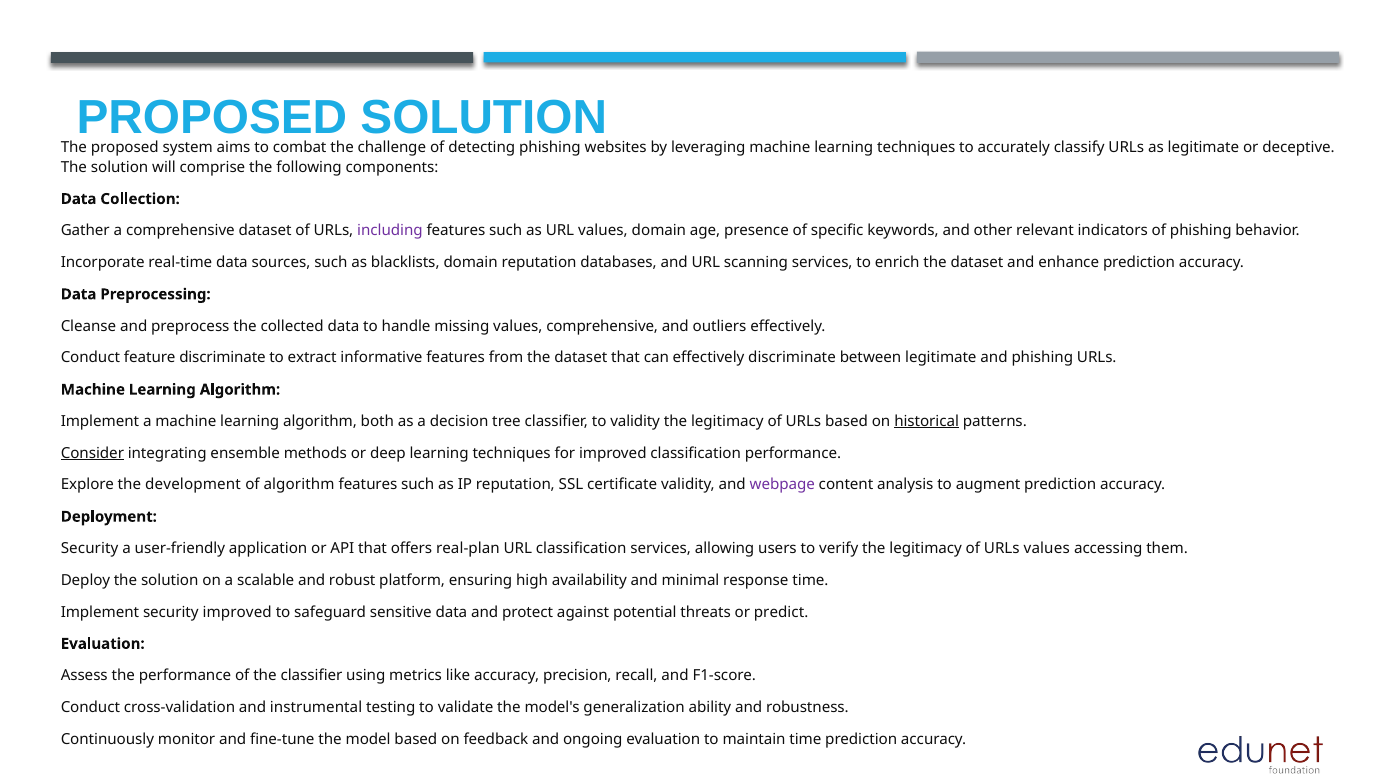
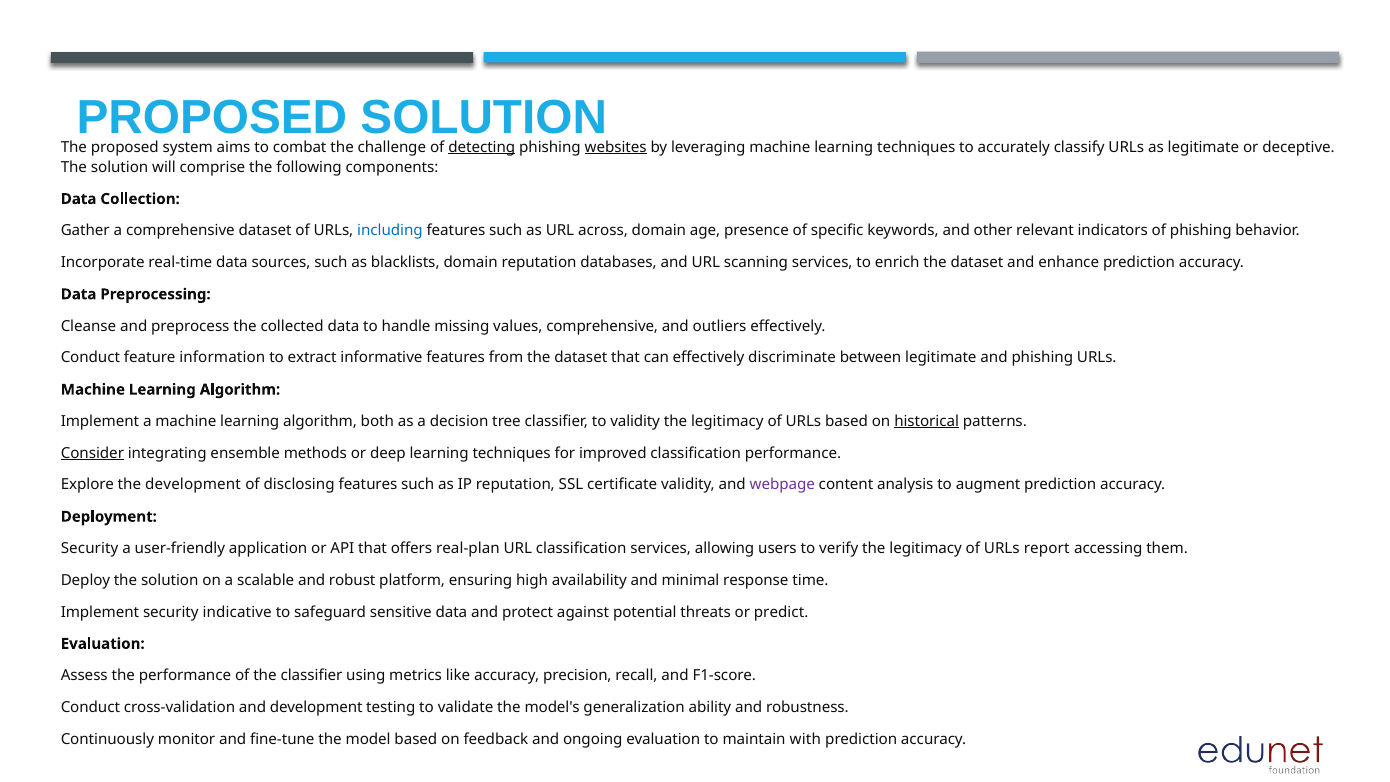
detecting underline: none -> present
websites underline: none -> present
including colour: purple -> blue
URL values: values -> across
feature discriminate: discriminate -> information
of algorithm: algorithm -> disclosing
URLs values: values -> report
security improved: improved -> indicative
and instrumental: instrumental -> development
maintain time: time -> with
